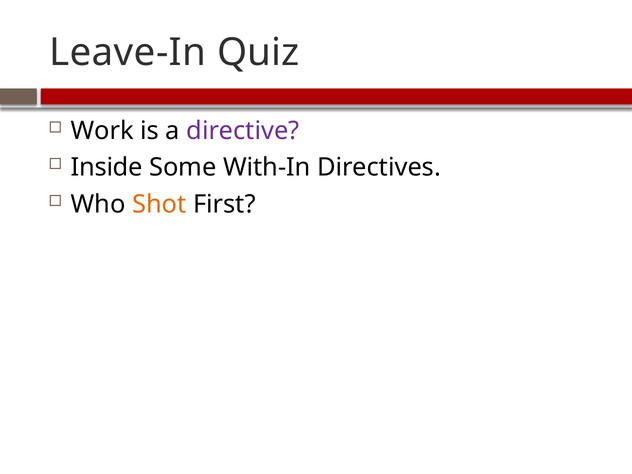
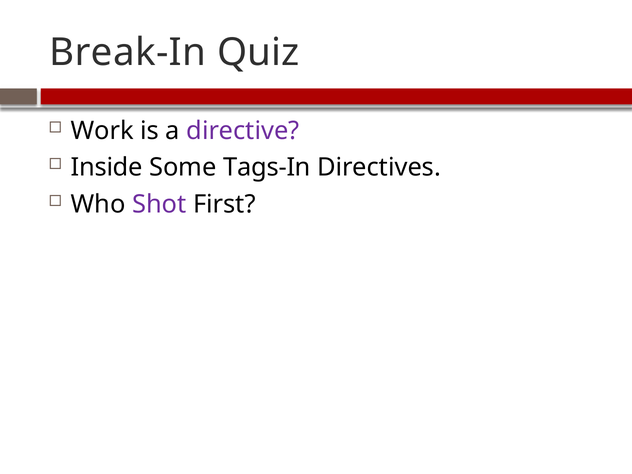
Leave-In: Leave-In -> Break-In
With-In: With-In -> Tags-In
Shot colour: orange -> purple
